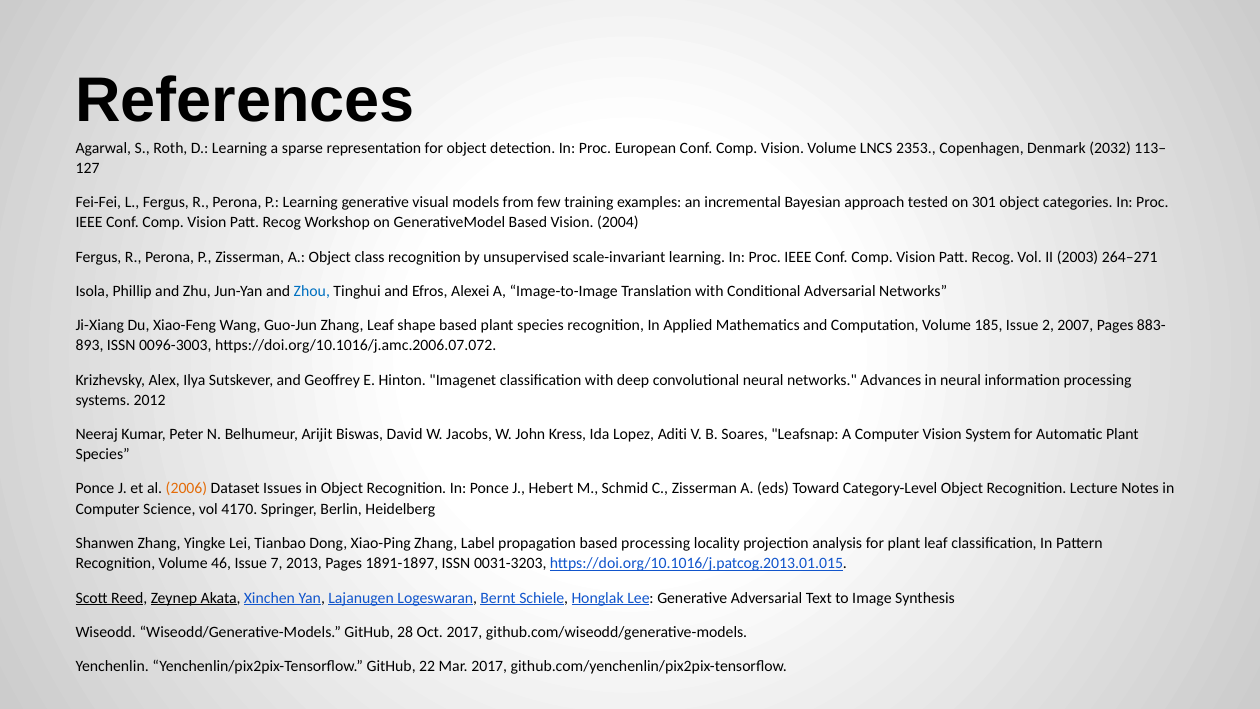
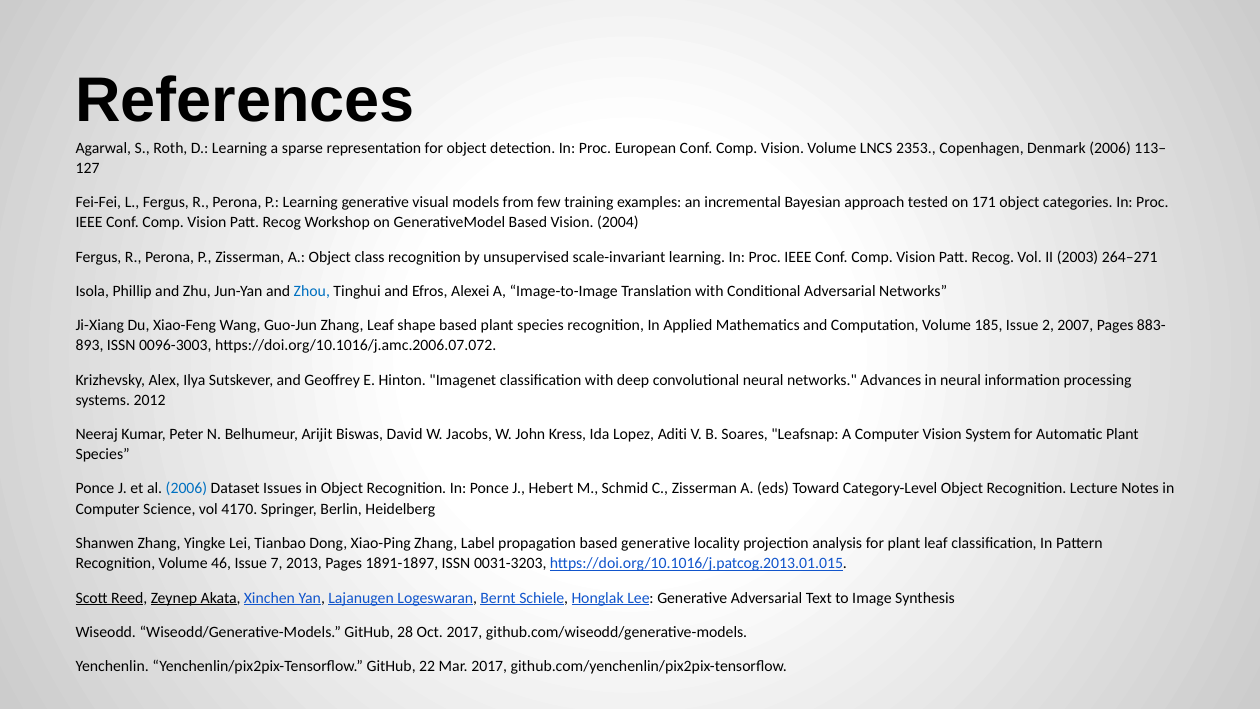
Denmark 2032: 2032 -> 2006
301: 301 -> 171
2006 at (186, 489) colour: orange -> blue
based processing: processing -> generative
